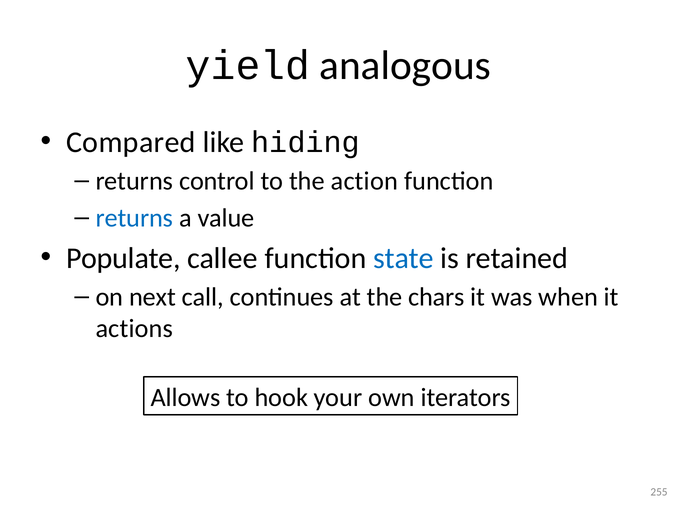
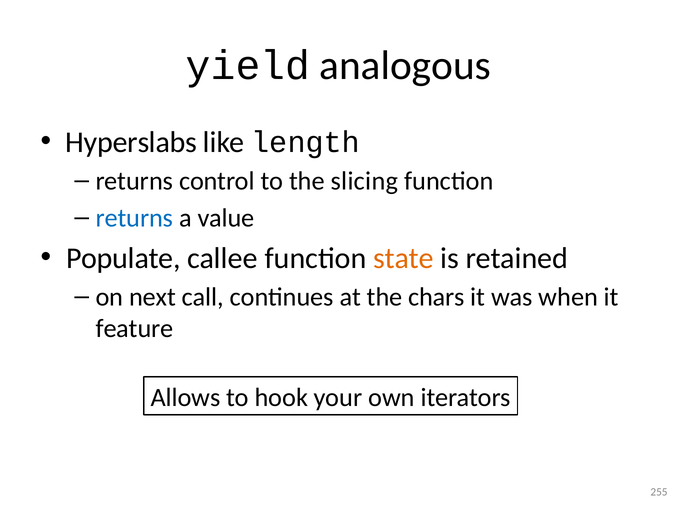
Compared: Compared -> Hyperslabs
hiding: hiding -> length
action: action -> slicing
state colour: blue -> orange
actions: actions -> feature
